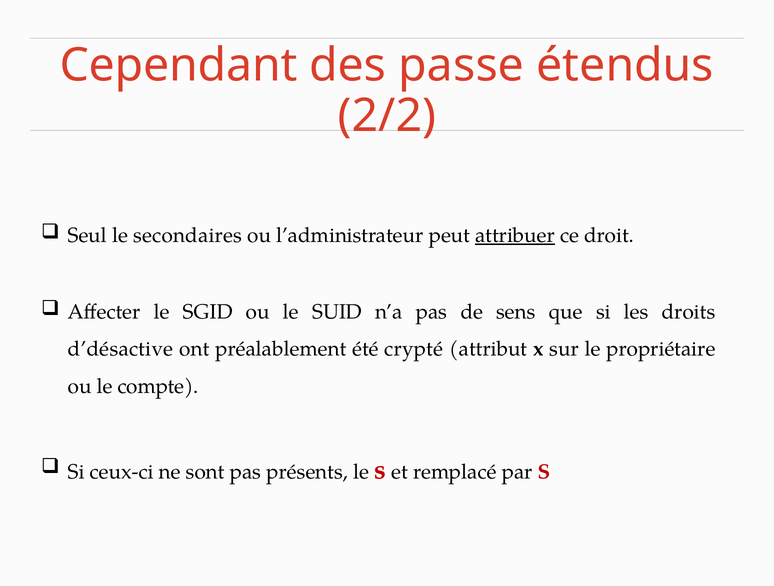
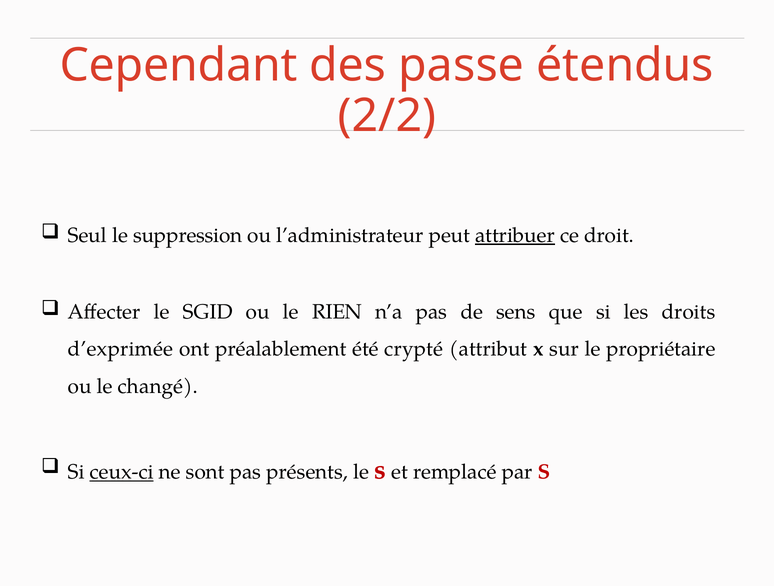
secondaires: secondaires -> suppression
SUID: SUID -> RIEN
d’désactive: d’désactive -> d’exprimée
compte: compte -> changé
ceux-ci underline: none -> present
